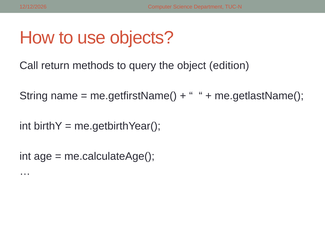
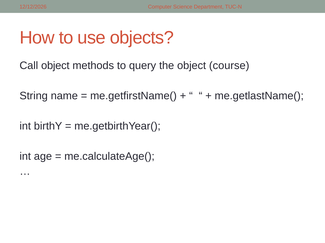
Call return: return -> object
edition: edition -> course
